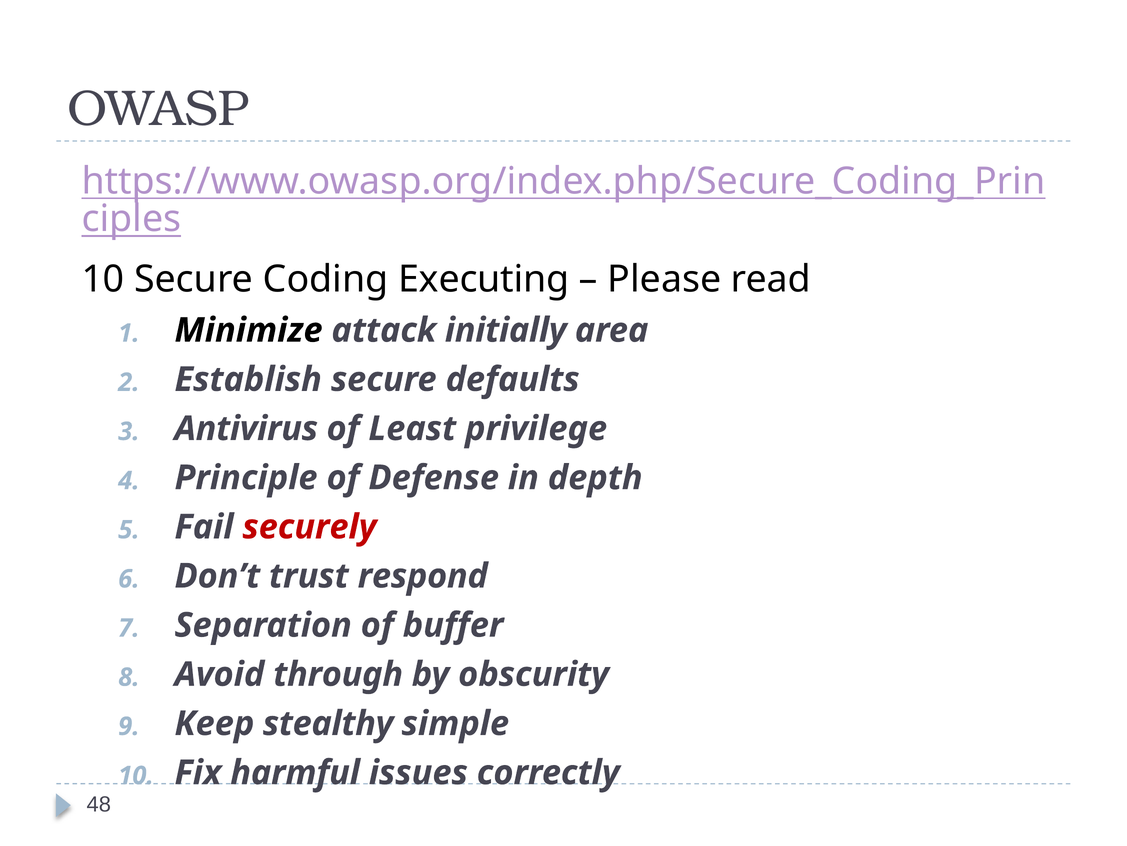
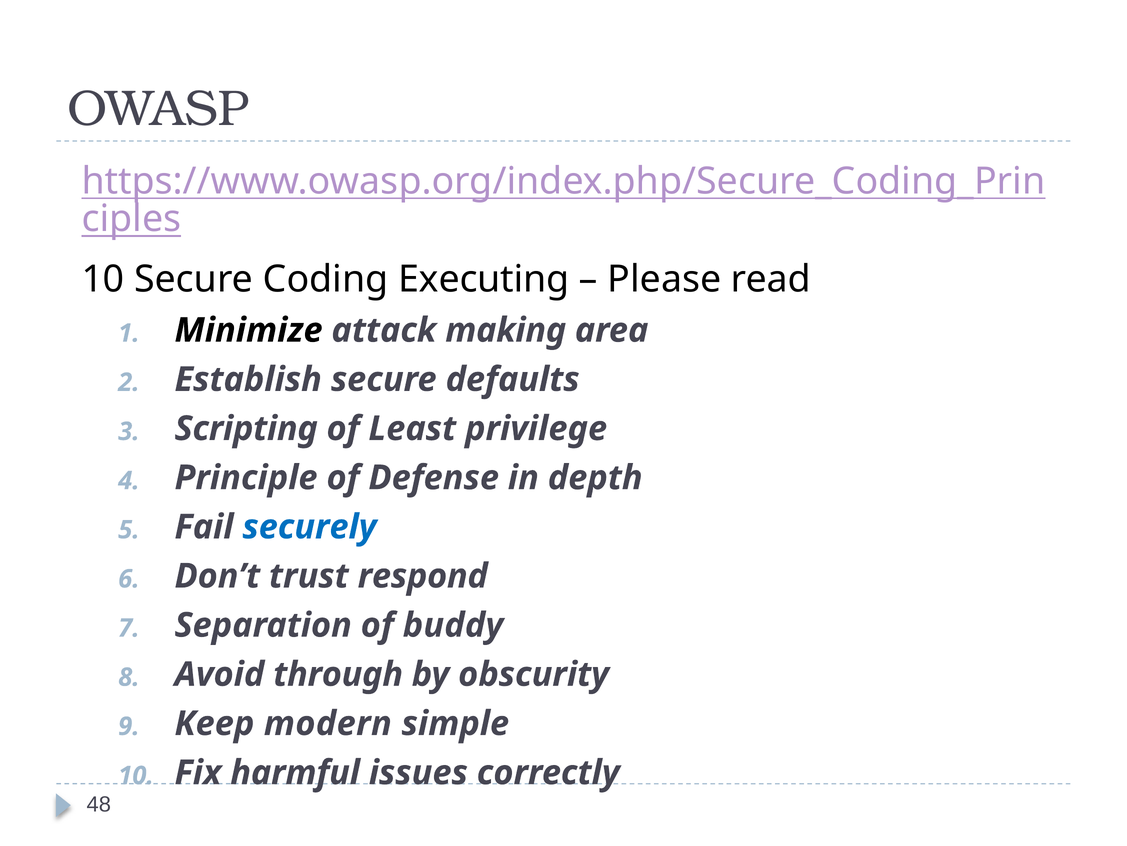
initially: initially -> making
Antivirus: Antivirus -> Scripting
securely colour: red -> blue
buffer: buffer -> buddy
stealthy: stealthy -> modern
